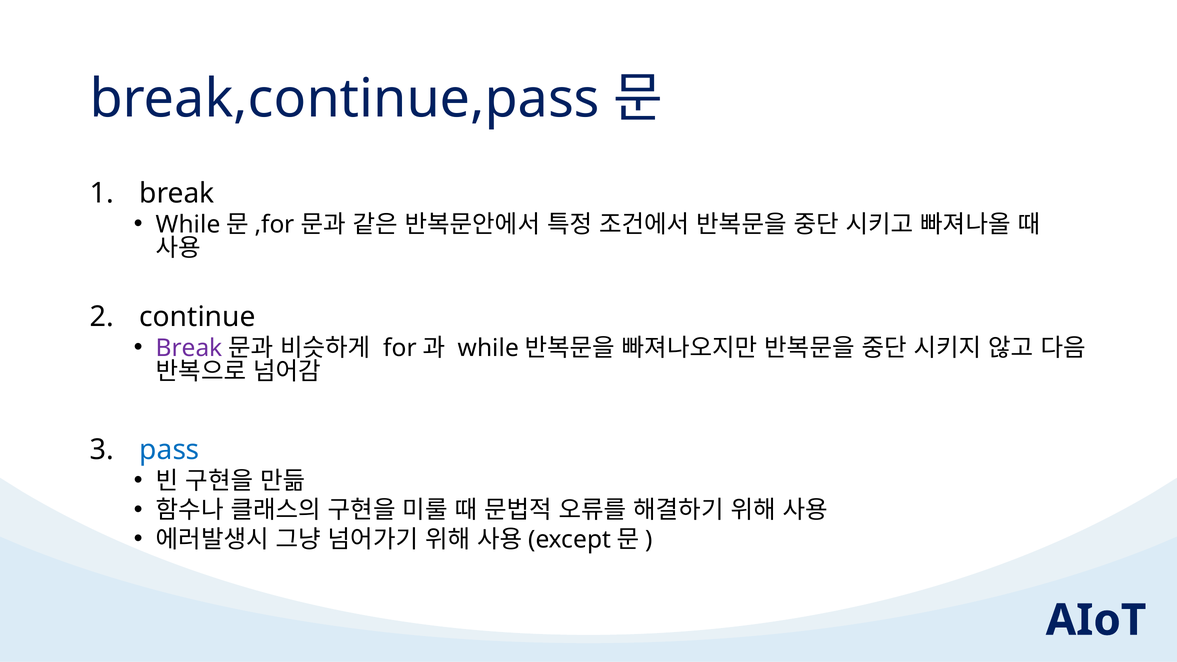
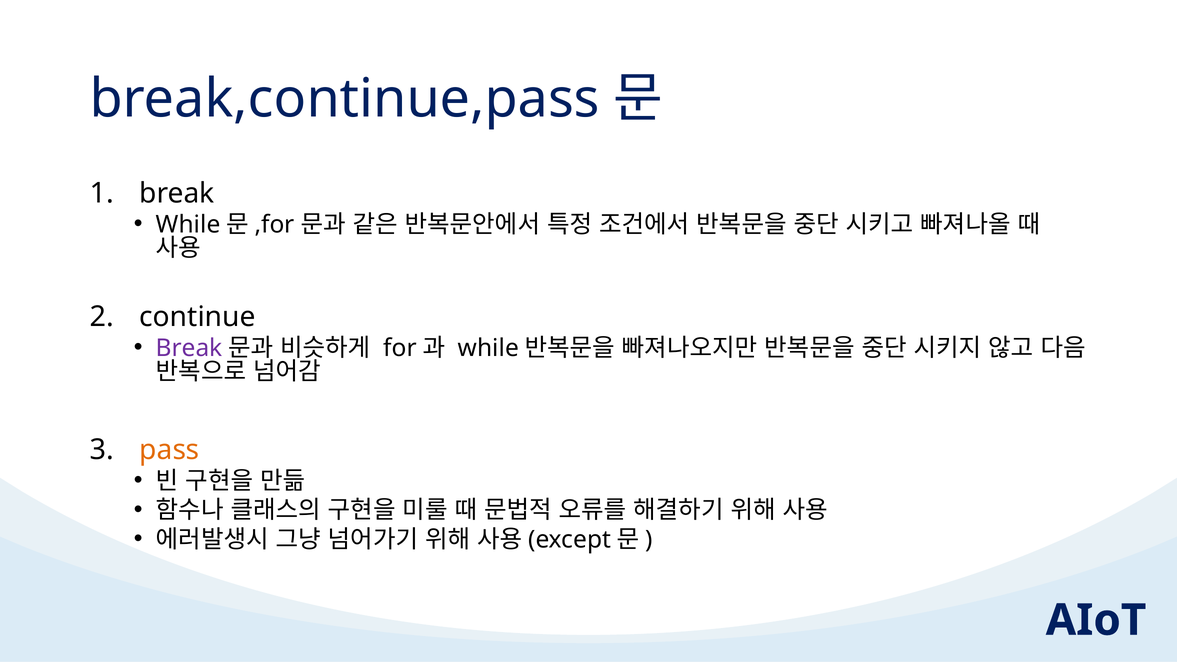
pass colour: blue -> orange
